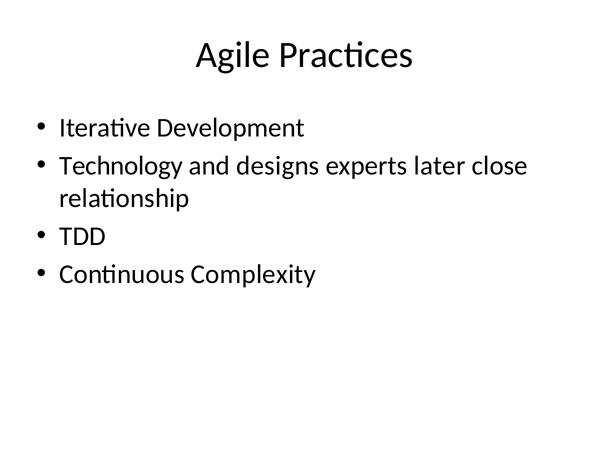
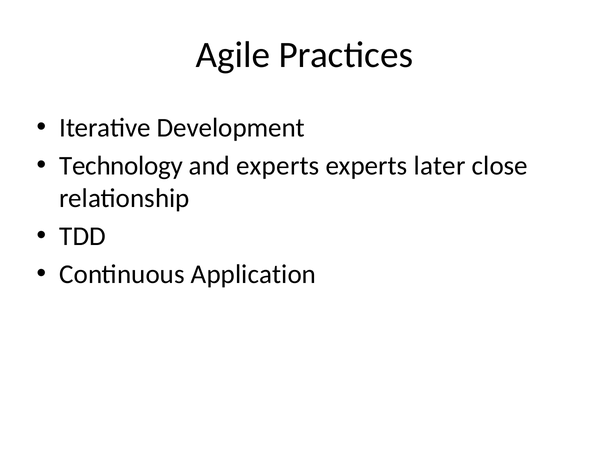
and designs: designs -> experts
Complexity: Complexity -> Application
